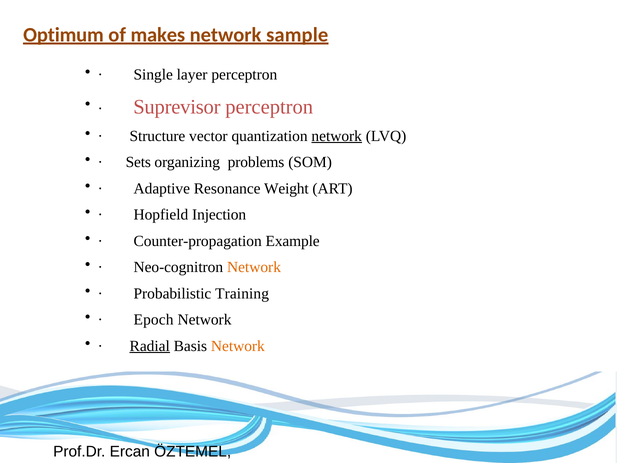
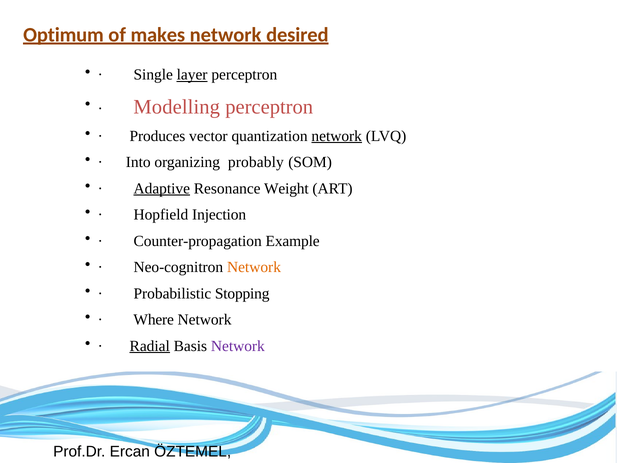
sample: sample -> desired
layer underline: none -> present
Suprevisor: Suprevisor -> Modelling
Structure: Structure -> Produces
Sets: Sets -> Into
problems: problems -> probably
Adaptive underline: none -> present
Training: Training -> Stopping
Epoch: Epoch -> Where
Network at (238, 346) colour: orange -> purple
